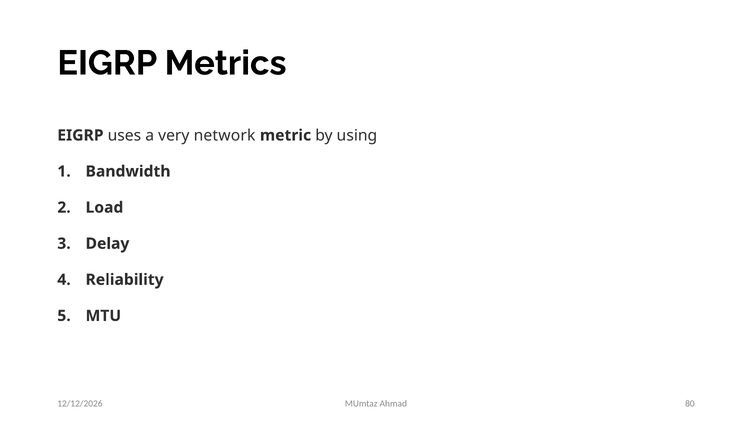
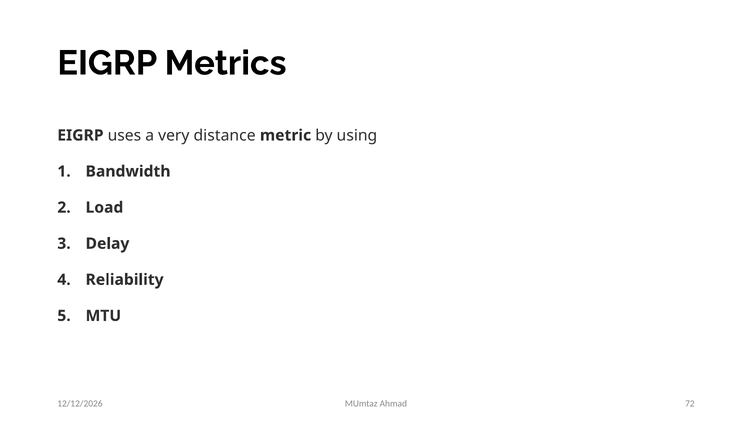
network: network -> distance
80: 80 -> 72
